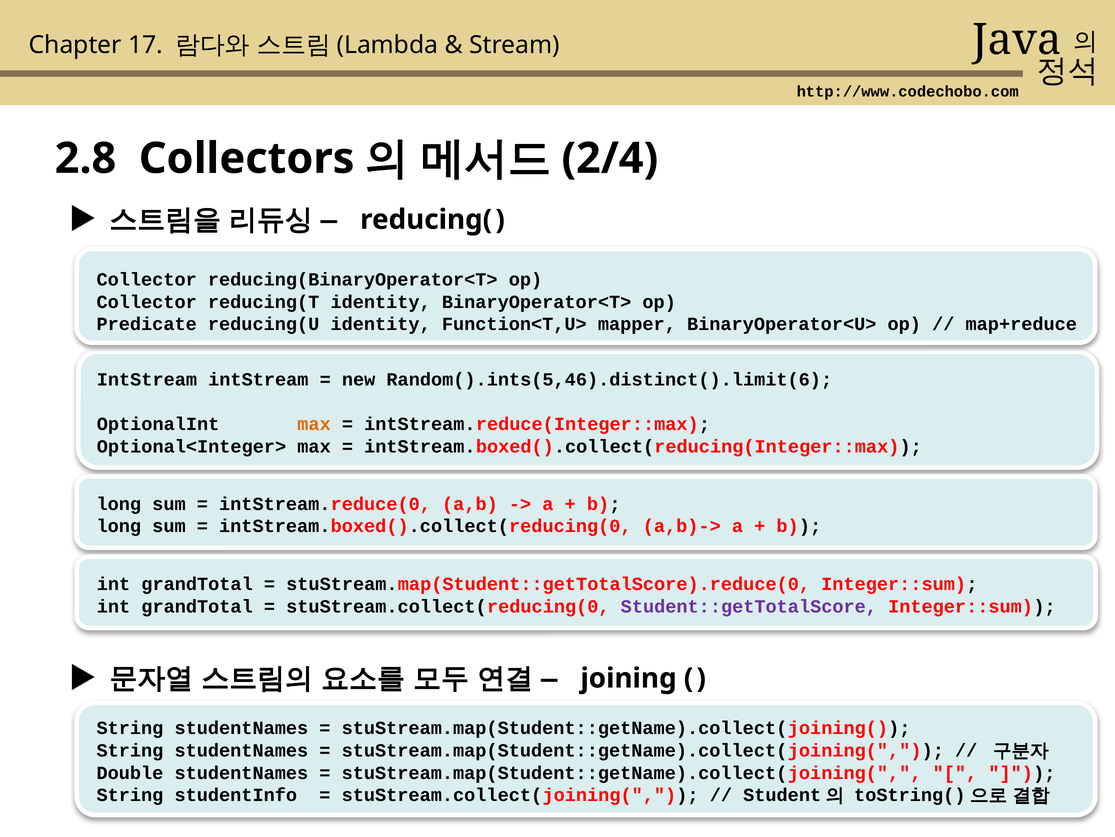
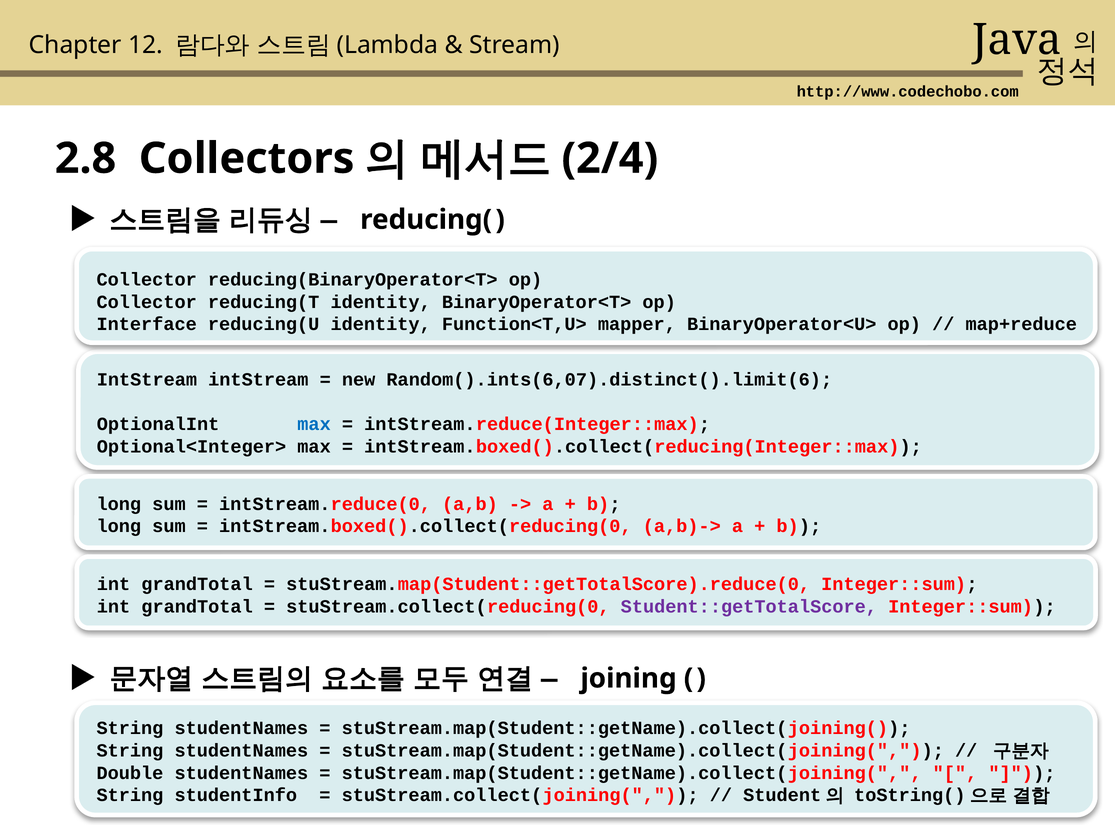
17: 17 -> 12
Predicate: Predicate -> Interface
Random().ints(5,46).distinct().limit(6: Random().ints(5,46).distinct().limit(6 -> Random().ints(6,07).distinct().limit(6
max at (314, 424) colour: orange -> blue
